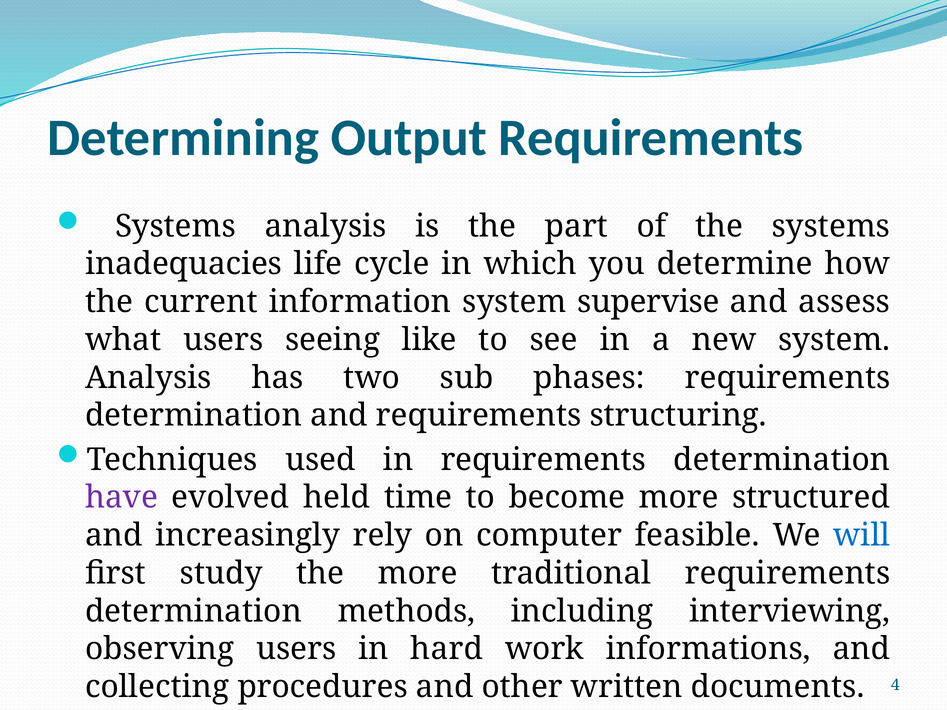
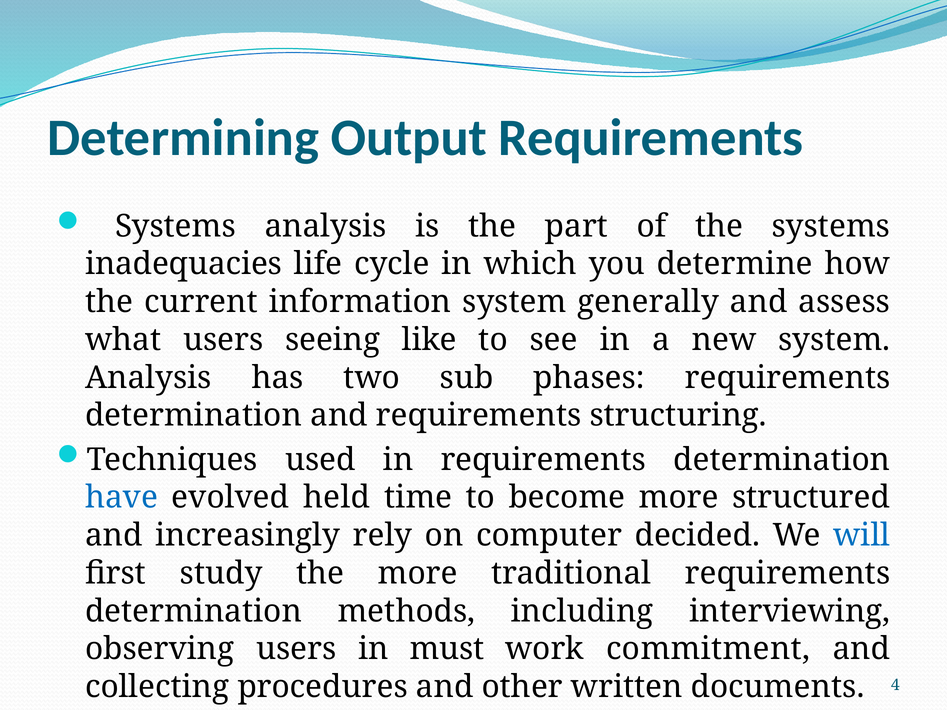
supervise: supervise -> generally
have colour: purple -> blue
feasible: feasible -> decided
hard: hard -> must
informations: informations -> commitment
